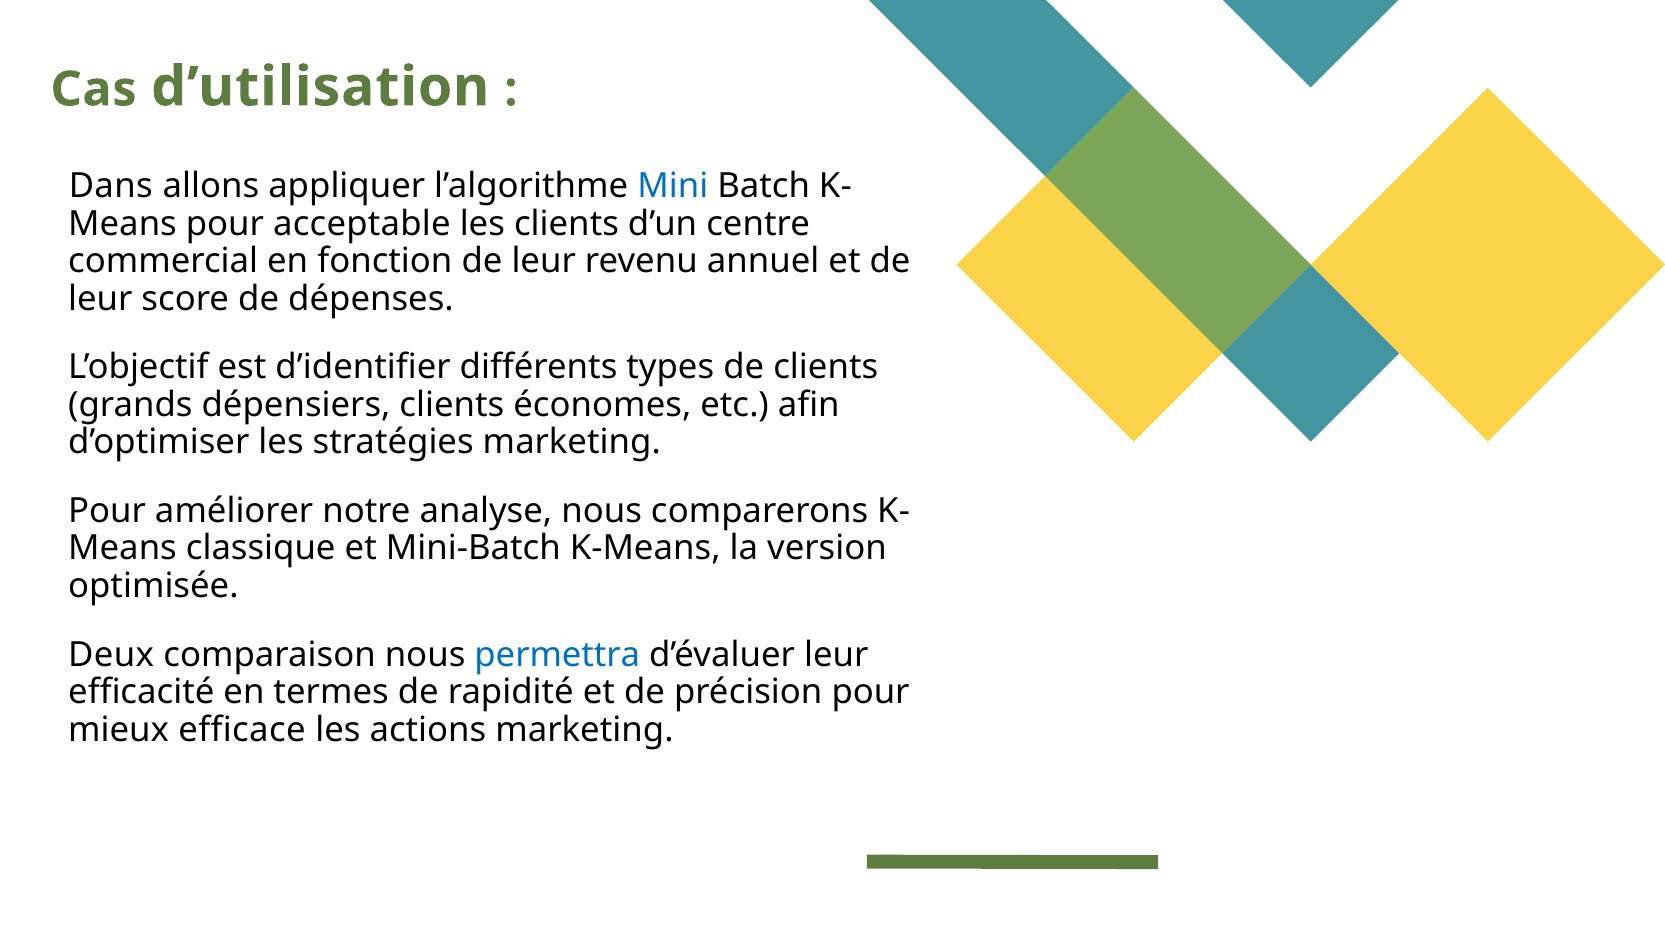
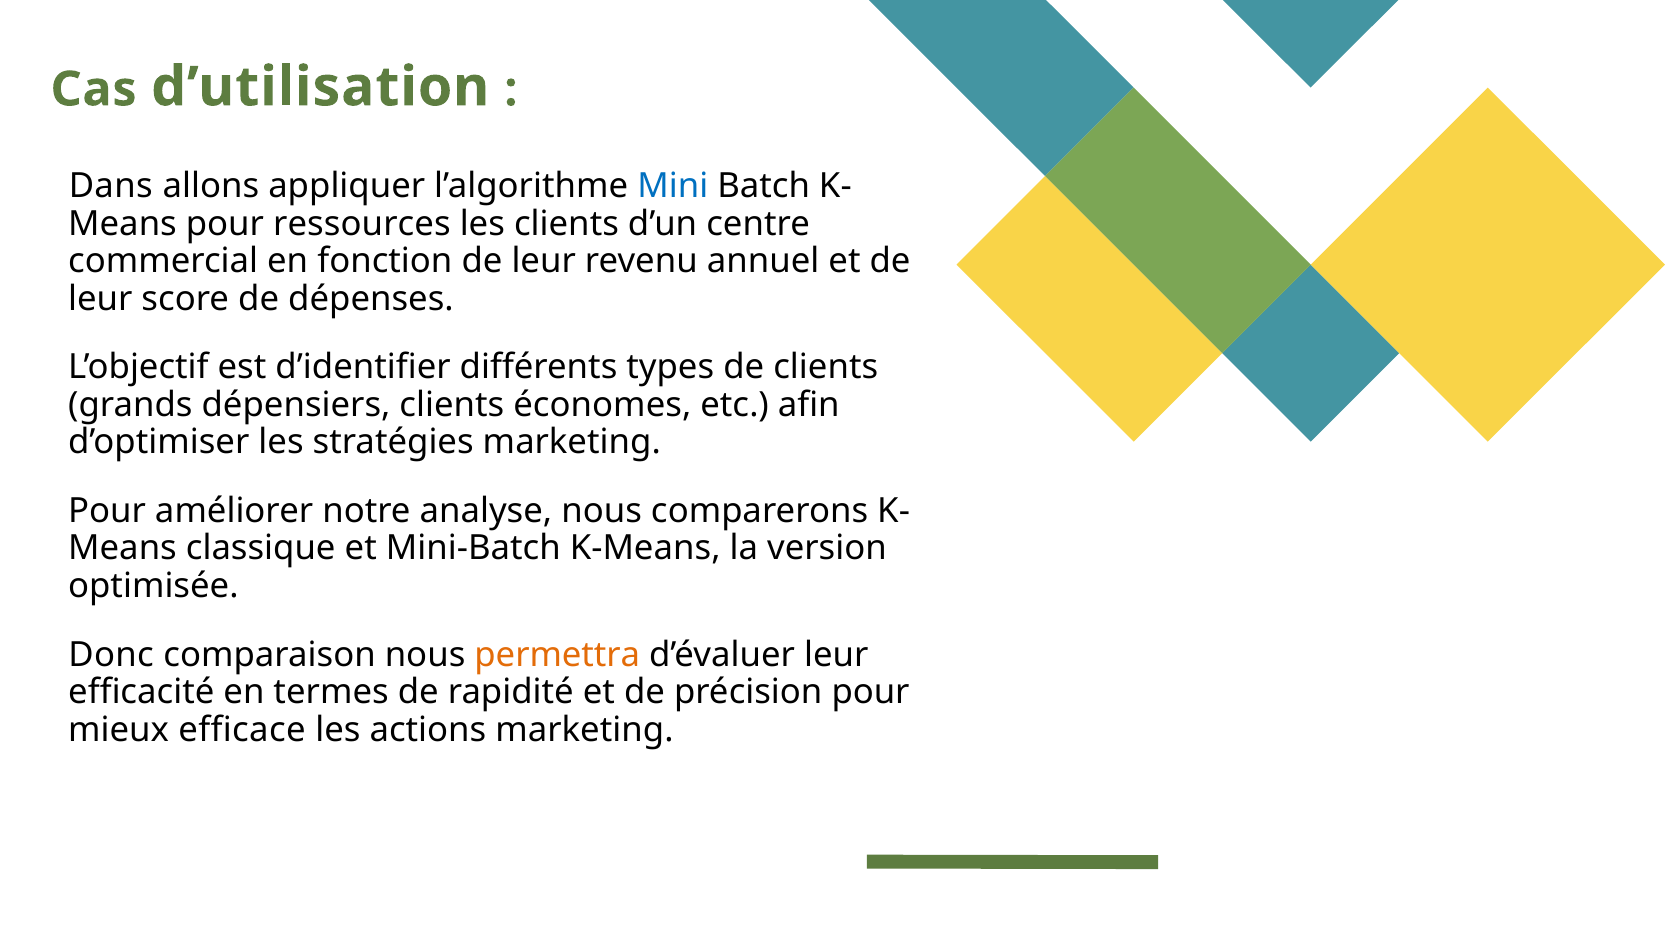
acceptable: acceptable -> ressources
Deux: Deux -> Donc
permettra colour: blue -> orange
